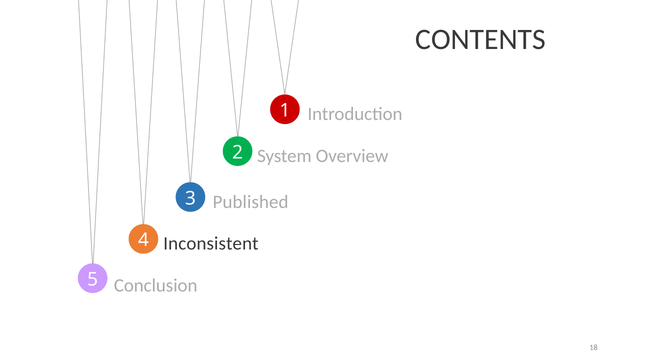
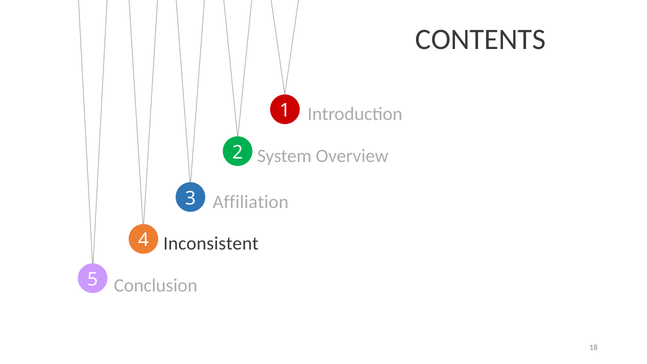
Published: Published -> Affiliation
